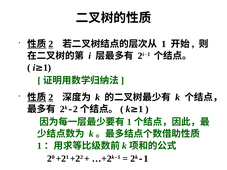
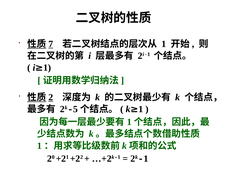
2 at (51, 44): 2 -> 7
2 at (75, 109): 2 -> 5
